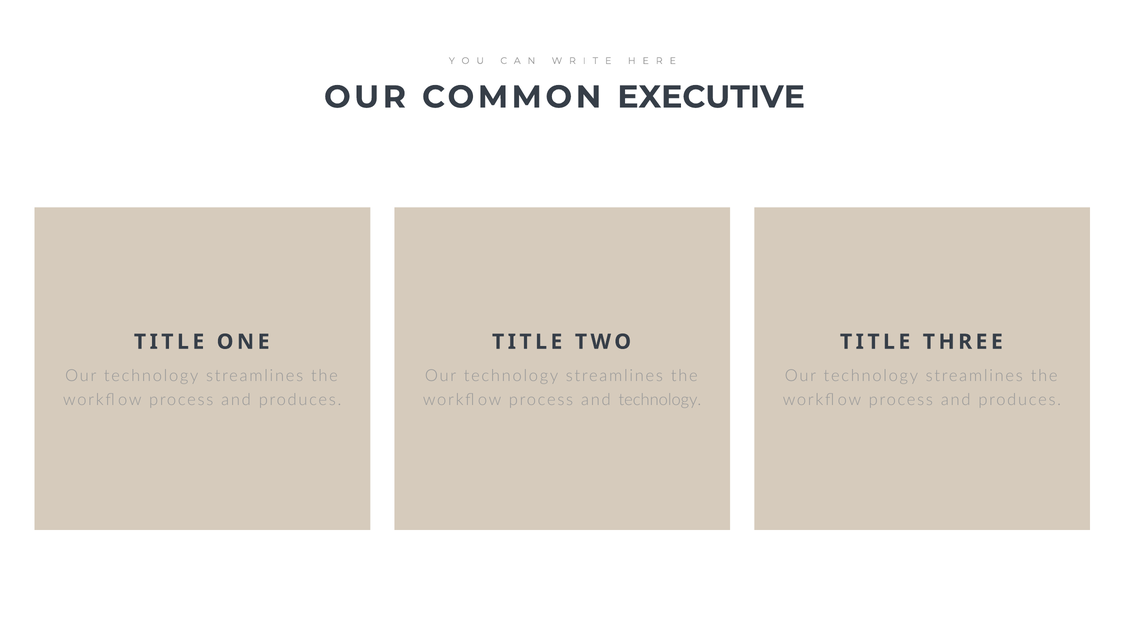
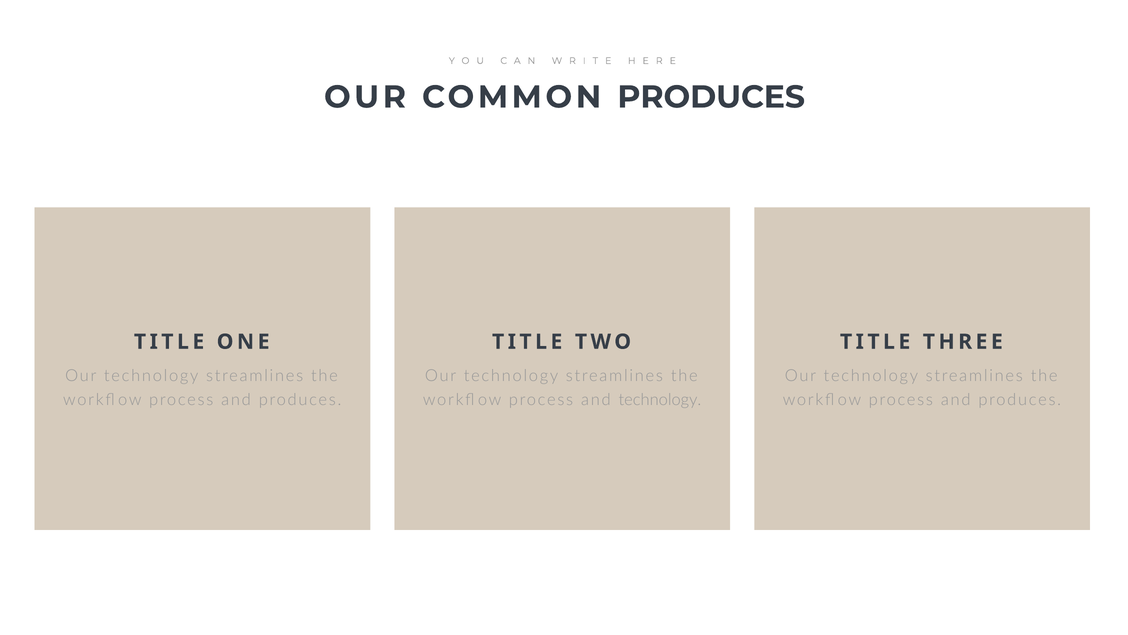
COMMON EXECUTIVE: EXECUTIVE -> PRODUCES
